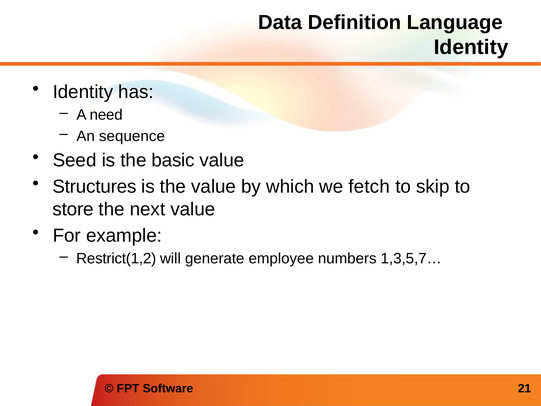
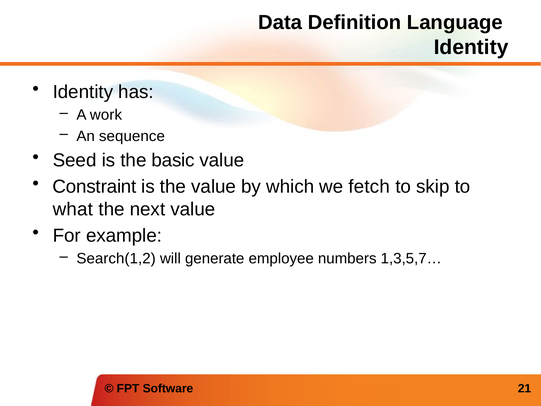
need: need -> work
Structures: Structures -> Constraint
store: store -> what
Restrict(1,2: Restrict(1,2 -> Search(1,2
